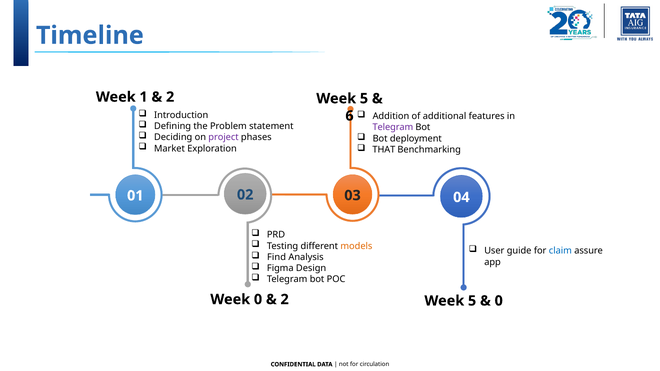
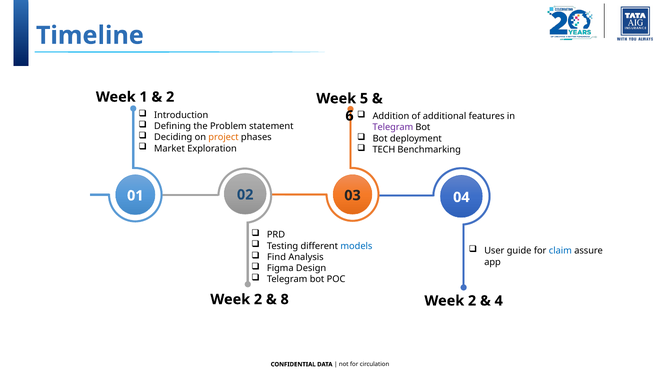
project colour: purple -> orange
THAT: THAT -> TECH
models colour: orange -> blue
0 at (258, 300): 0 -> 2
2 at (285, 300): 2 -> 8
5 at (472, 301): 5 -> 2
0 at (499, 301): 0 -> 4
